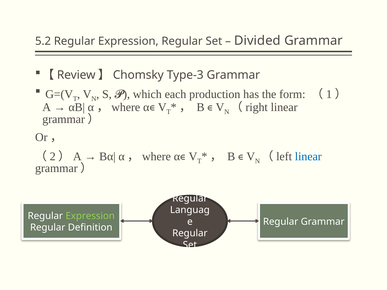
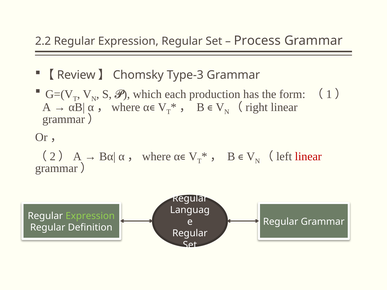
5.2: 5.2 -> 2.2
Divided: Divided -> Process
linear at (308, 157) colour: blue -> red
